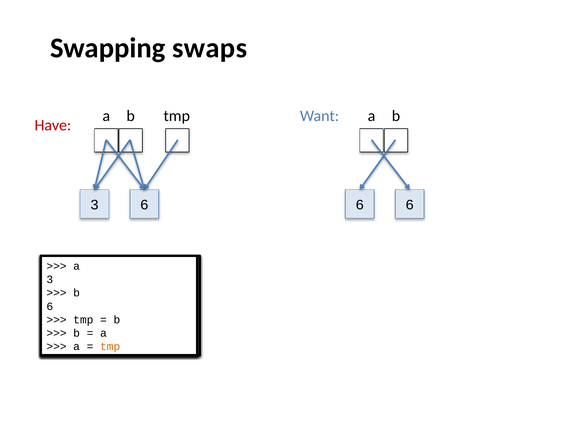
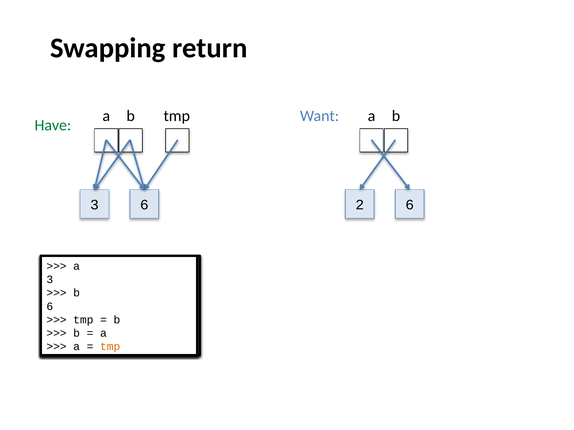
swaps: swaps -> return
Have colour: red -> green
6 6: 6 -> 2
